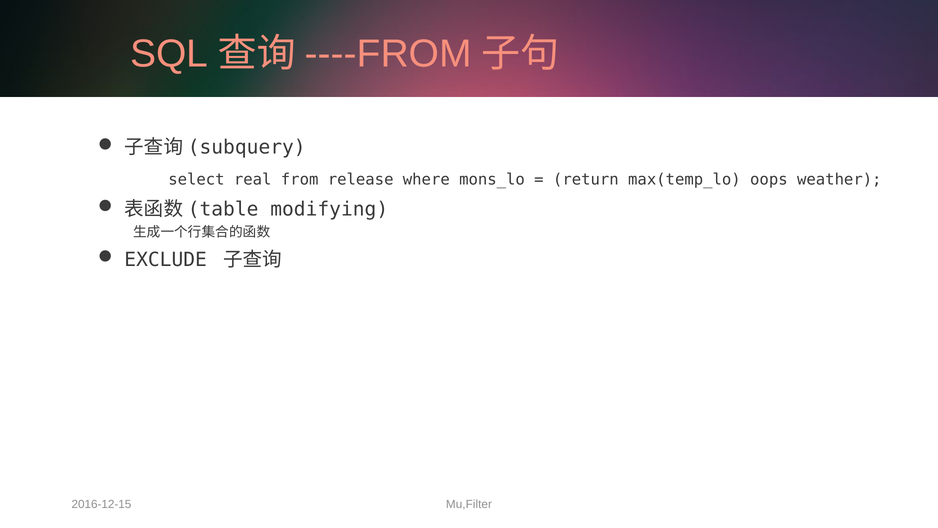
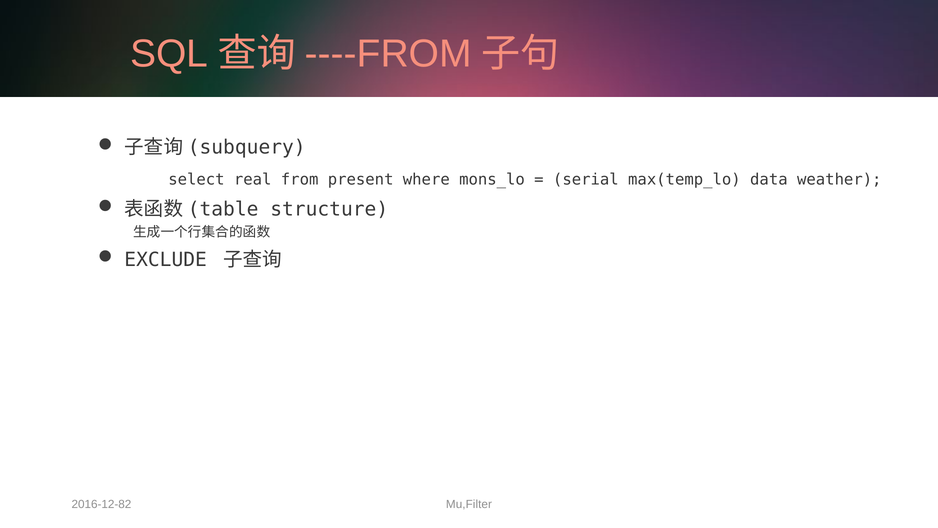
release: release -> present
return: return -> serial
oops: oops -> data
modifying: modifying -> structure
2016-12-15: 2016-12-15 -> 2016-12-82
